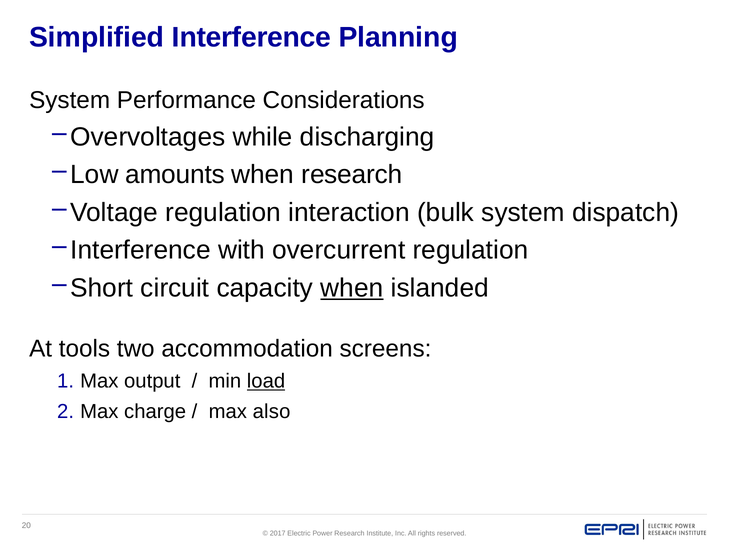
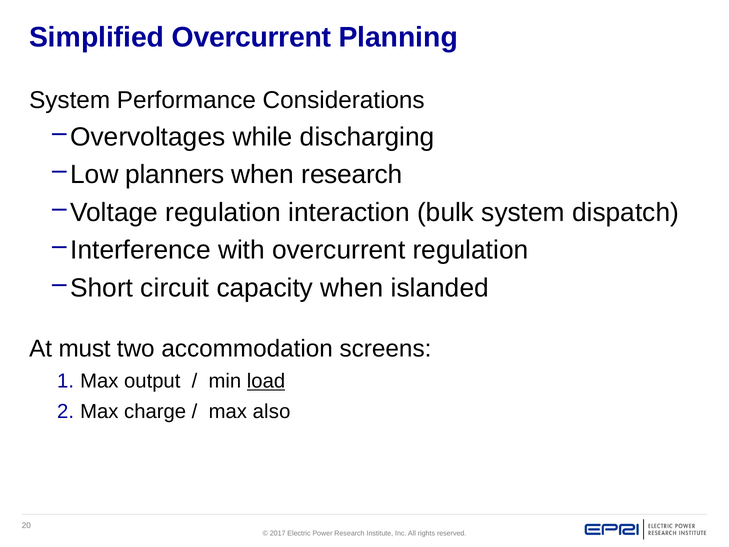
Simplified Interference: Interference -> Overcurrent
amounts: amounts -> planners
when at (352, 288) underline: present -> none
tools: tools -> must
